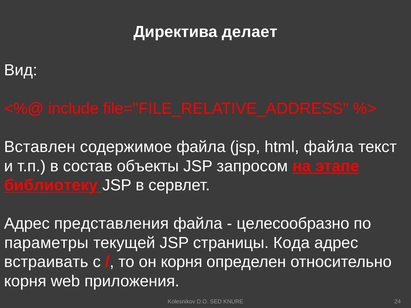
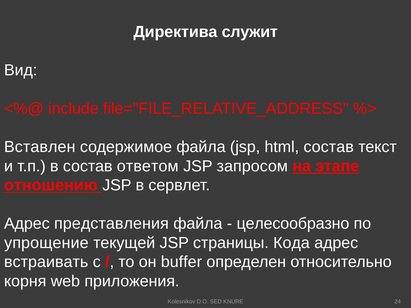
делает: делает -> служит
html файла: файла -> состав
объекты: объекты -> ответом
библиотеку: библиотеку -> отношению
параметры: параметры -> упрощение
он корня: корня -> buffer
